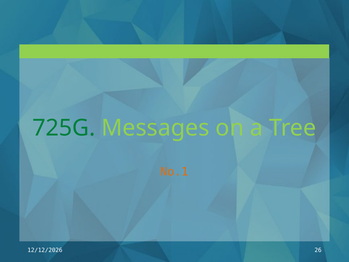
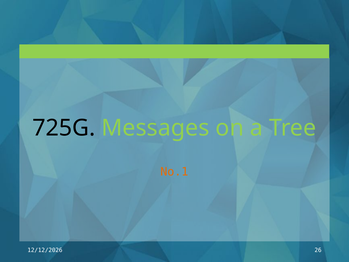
725G colour: green -> black
